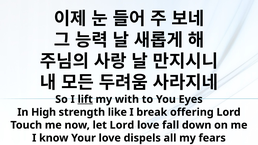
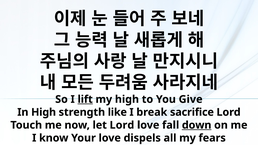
my with: with -> high
Eyes: Eyes -> Give
offering: offering -> sacrifice
down underline: none -> present
